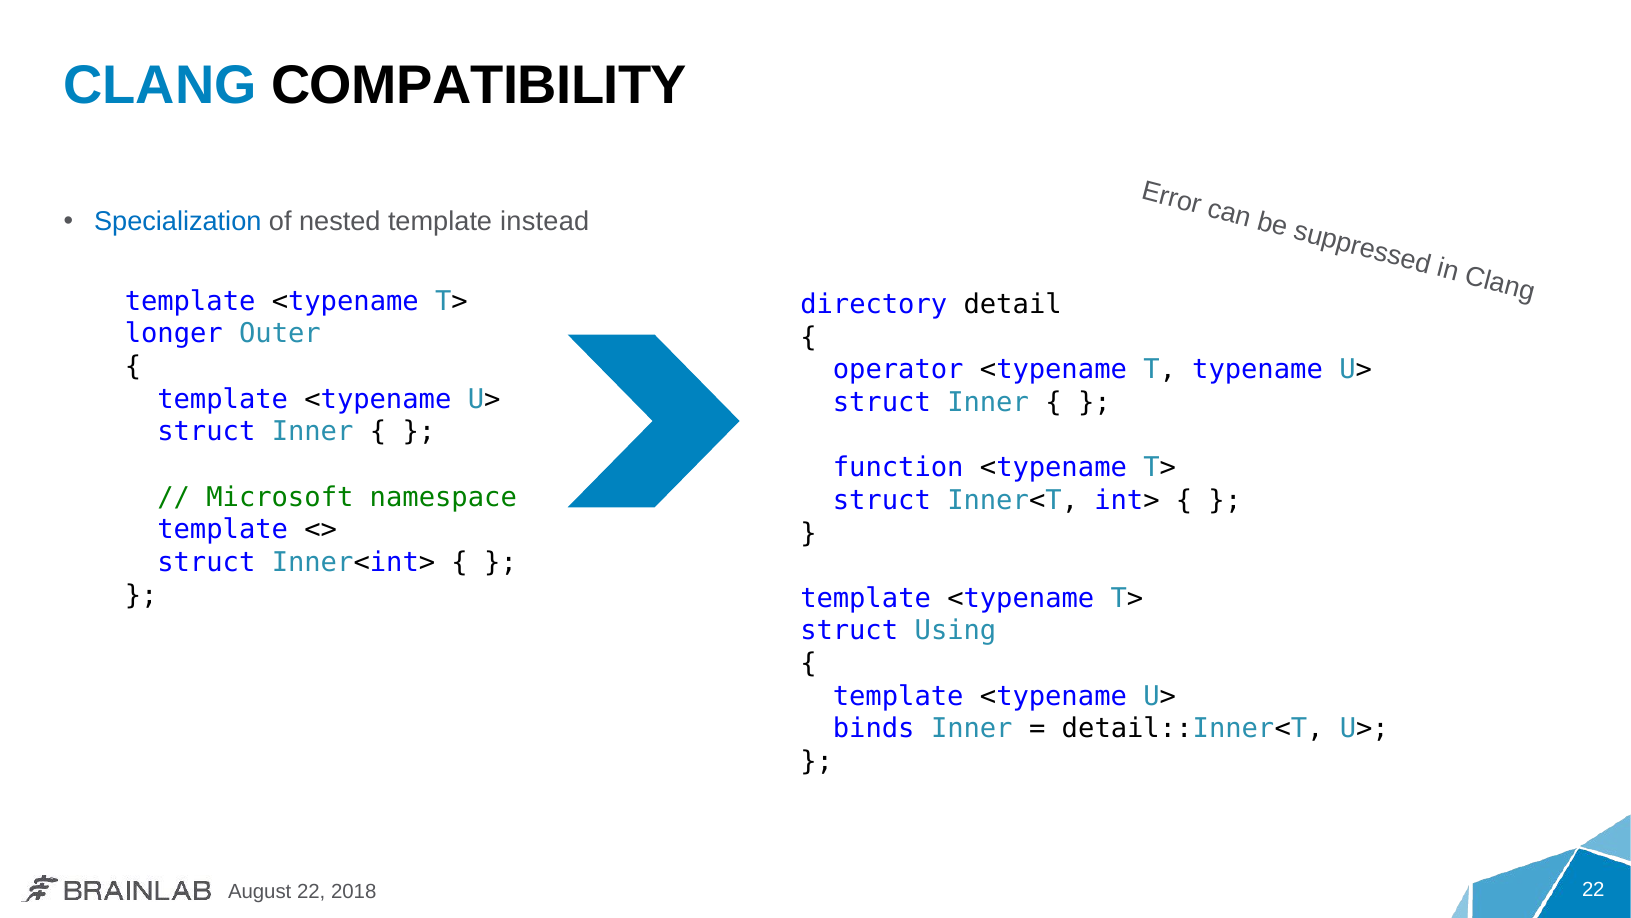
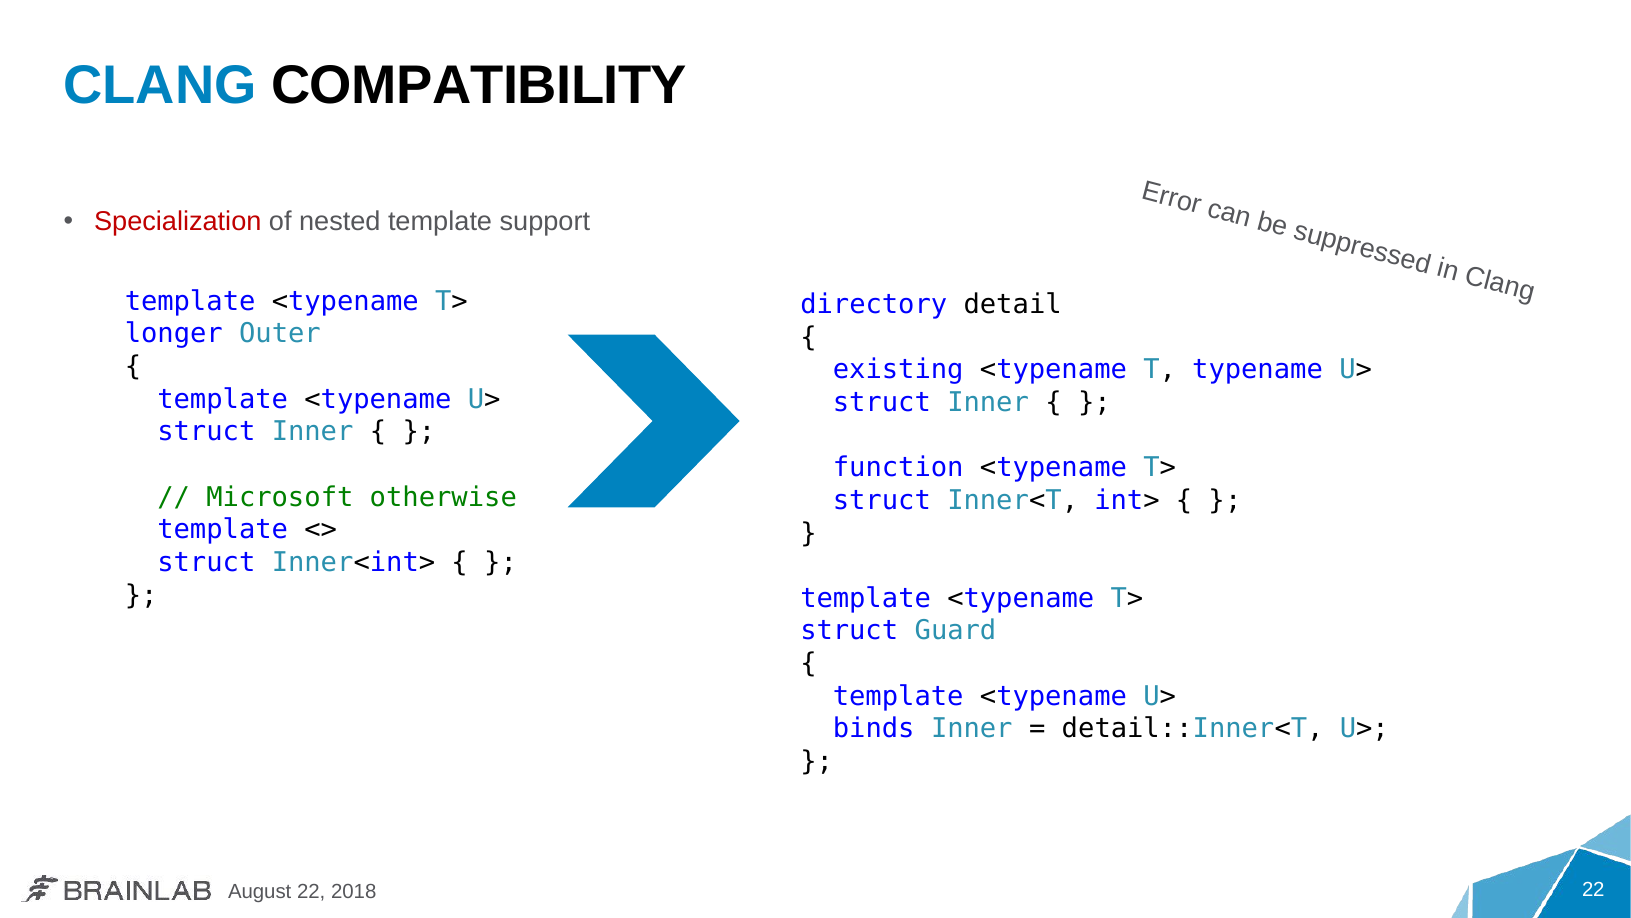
Specialization colour: blue -> red
instead: instead -> support
operator: operator -> existing
namespace: namespace -> otherwise
Using: Using -> Guard
